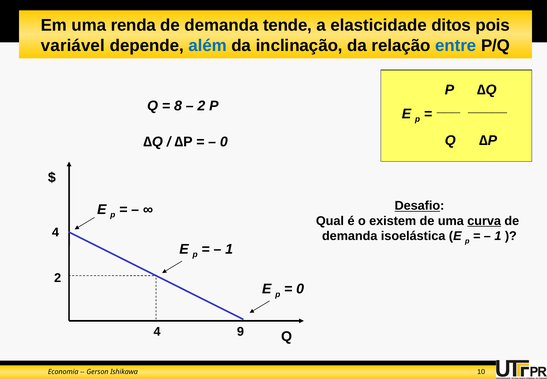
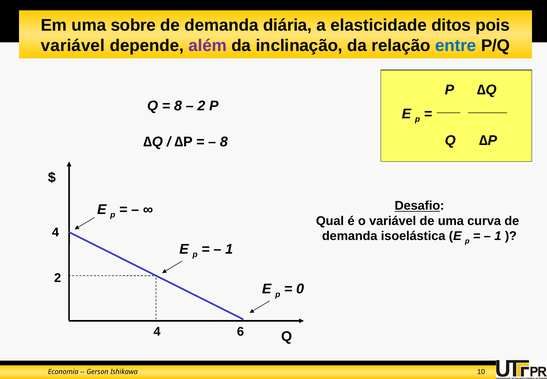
renda: renda -> sobre
tende: tende -> diária
além colour: blue -> purple
0 at (224, 142): 0 -> 8
o existem: existem -> variável
curva underline: present -> none
9: 9 -> 6
